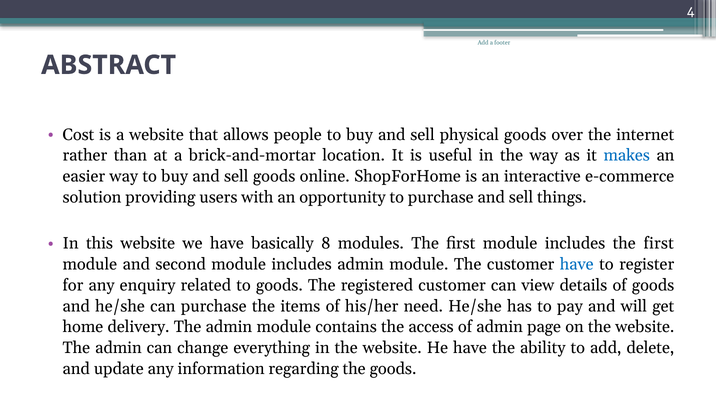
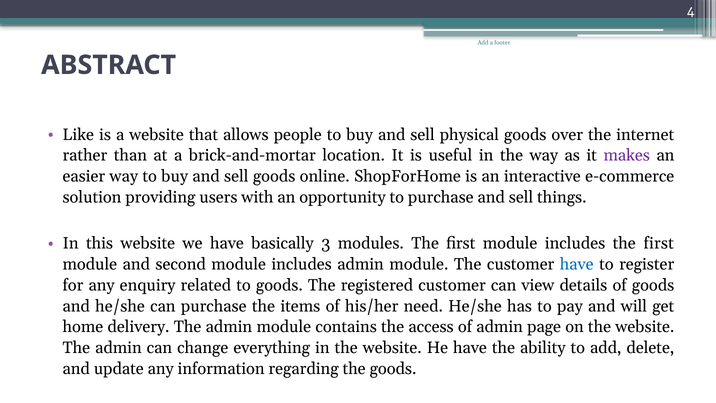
Cost: Cost -> Like
makes colour: blue -> purple
8: 8 -> 3
